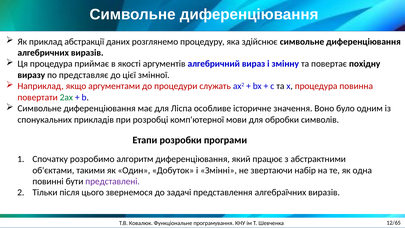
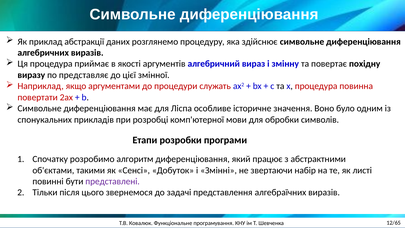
2ax colour: green -> red
Один: Один -> Сенсі
одна: одна -> листі
